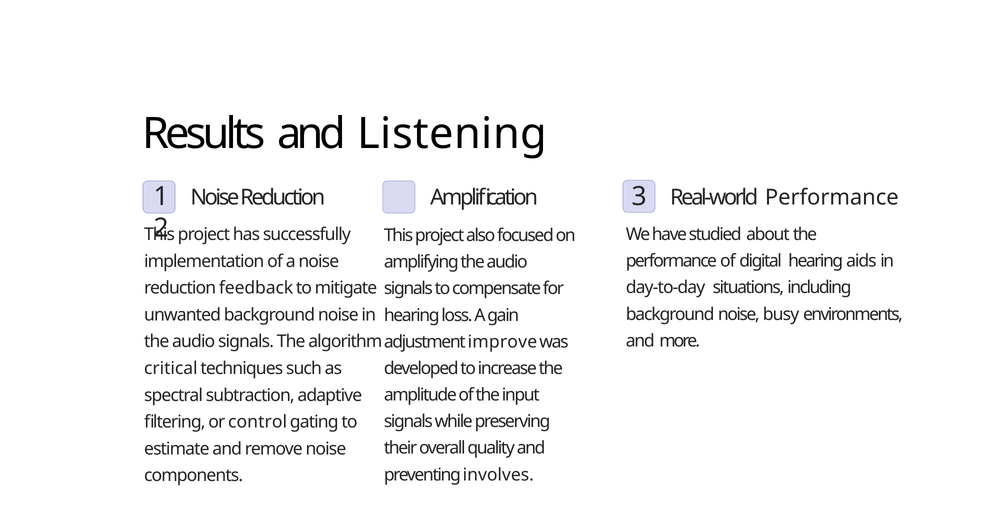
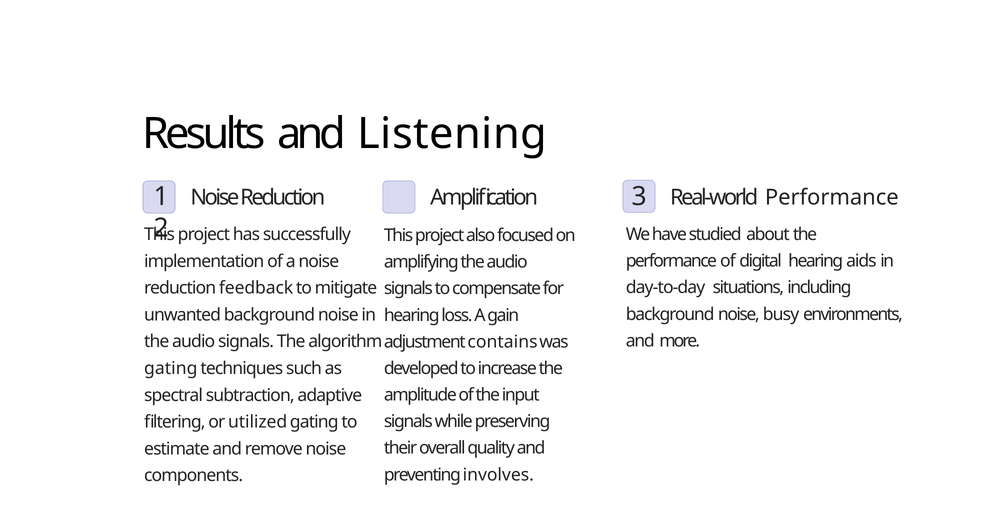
improve: improve -> contains
critical at (171, 368): critical -> gating
control: control -> utilized
